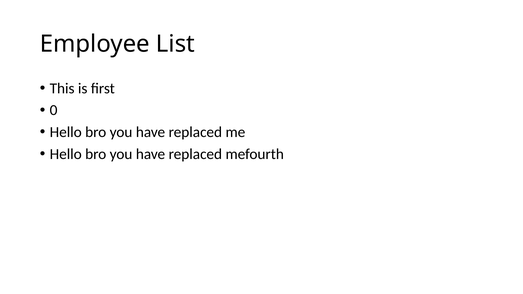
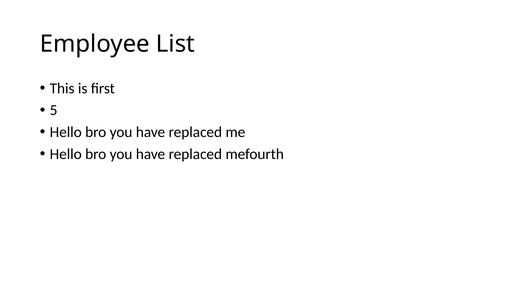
0: 0 -> 5
